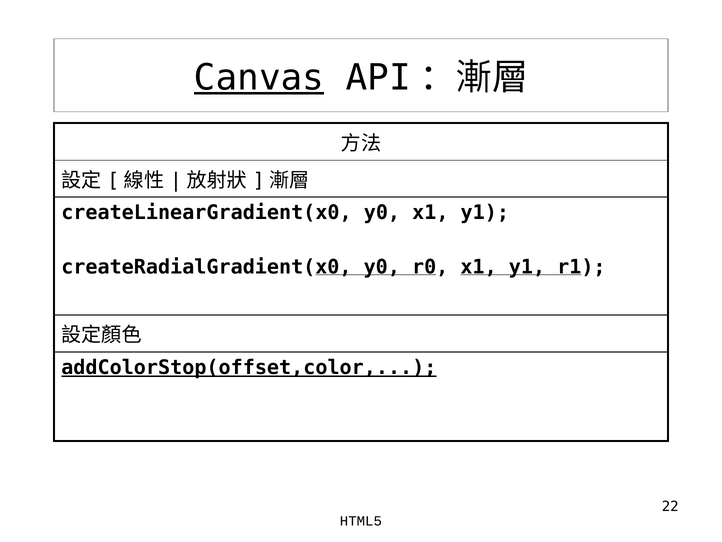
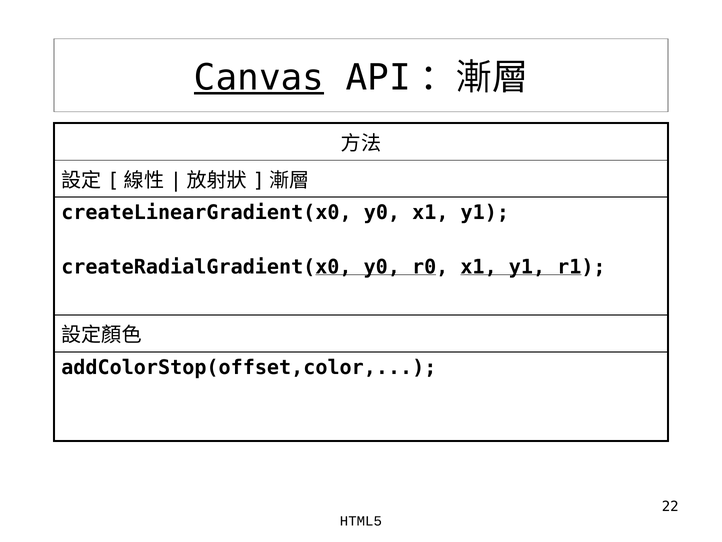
addColorStop(offset,color underline: present -> none
